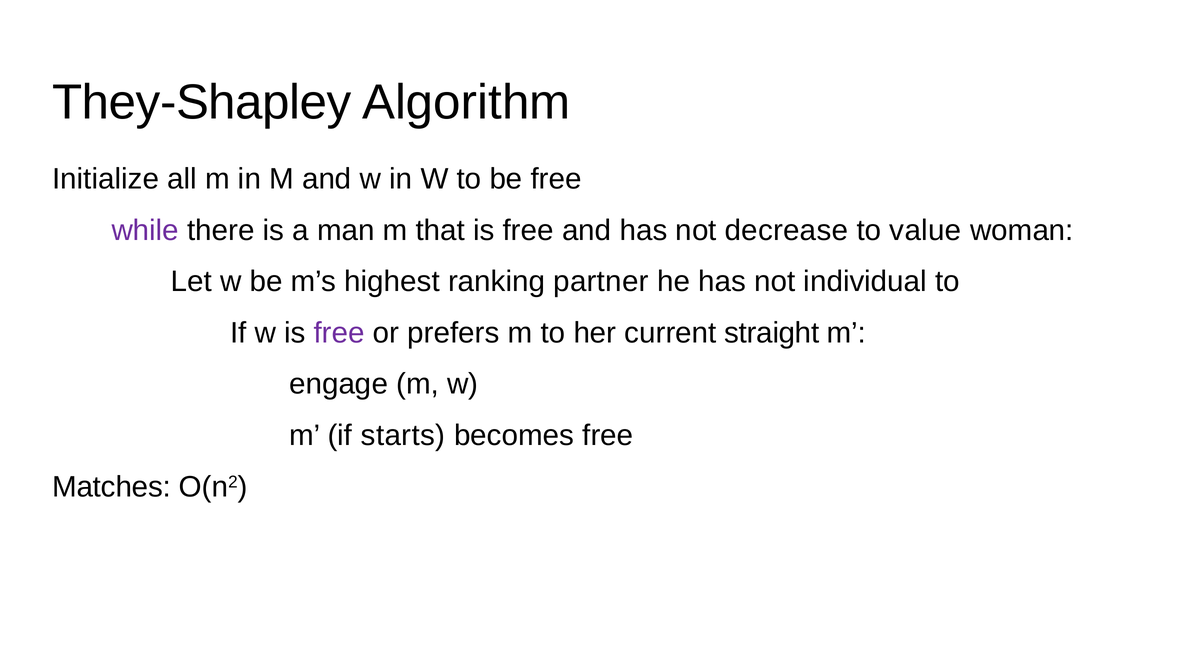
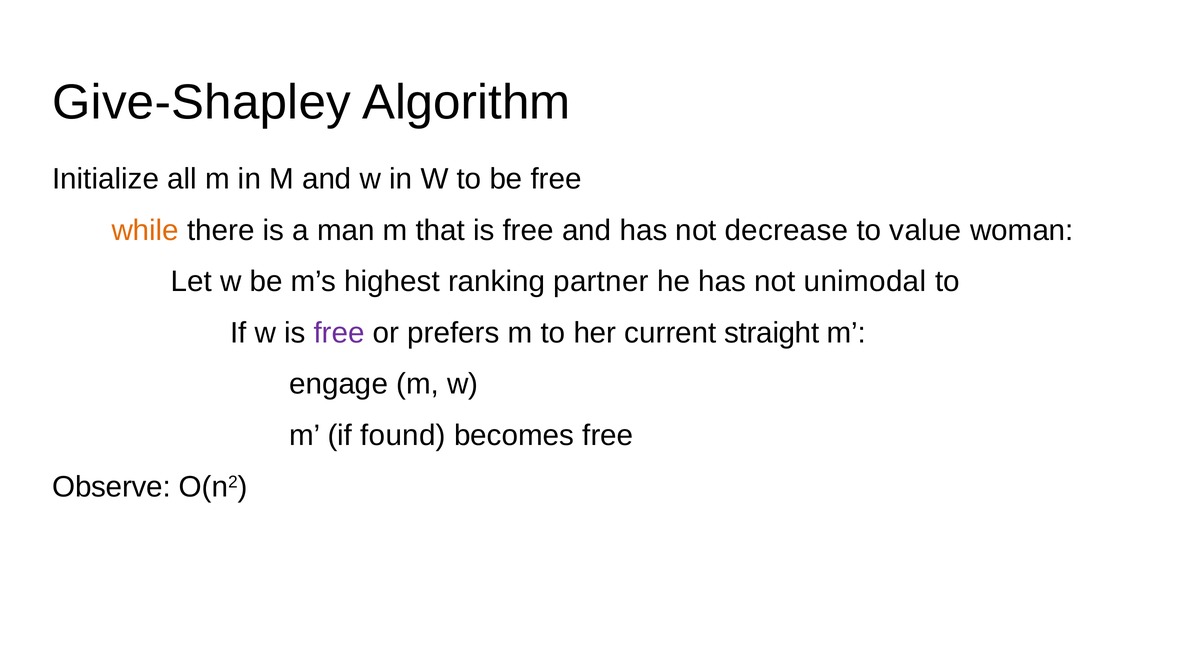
They-Shapley: They-Shapley -> Give-Shapley
while colour: purple -> orange
individual: individual -> unimodal
starts: starts -> found
Matches: Matches -> Observe
